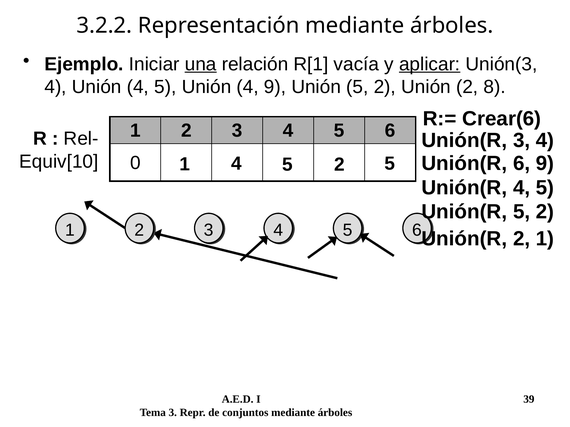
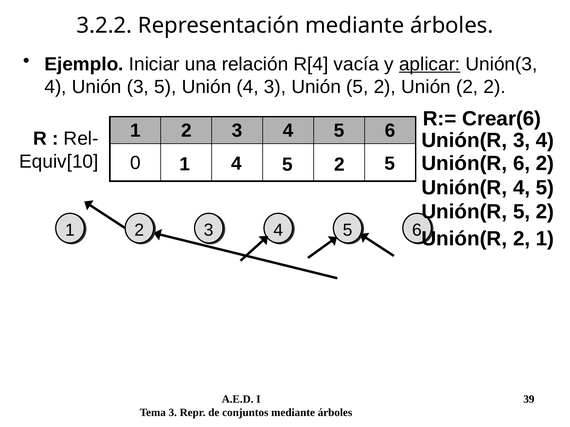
una underline: present -> none
R[1: R[1 -> R[4
4 Unión 4: 4 -> 3
Unión 4 9: 9 -> 3
Unión 2 8: 8 -> 2
6 9: 9 -> 2
